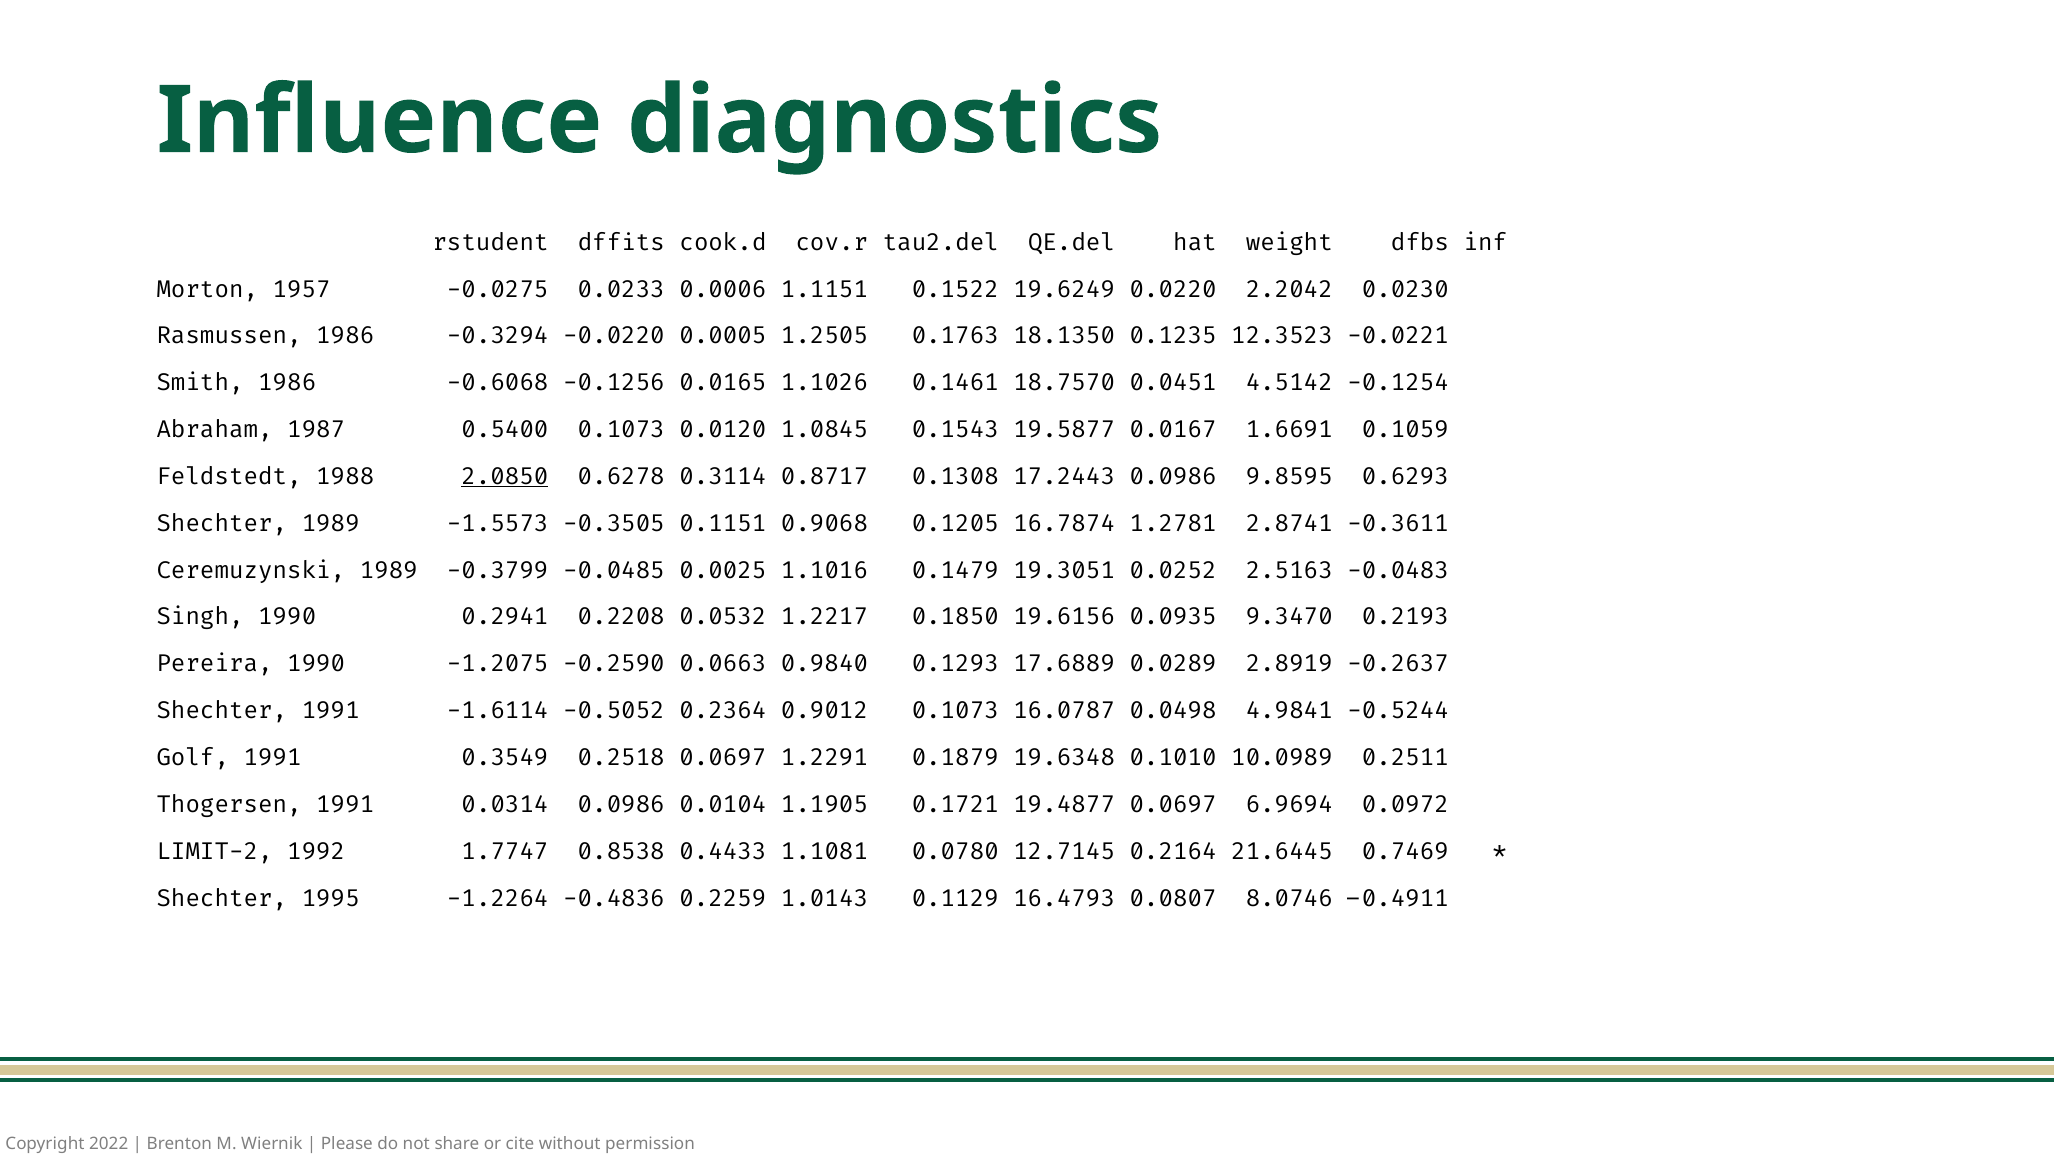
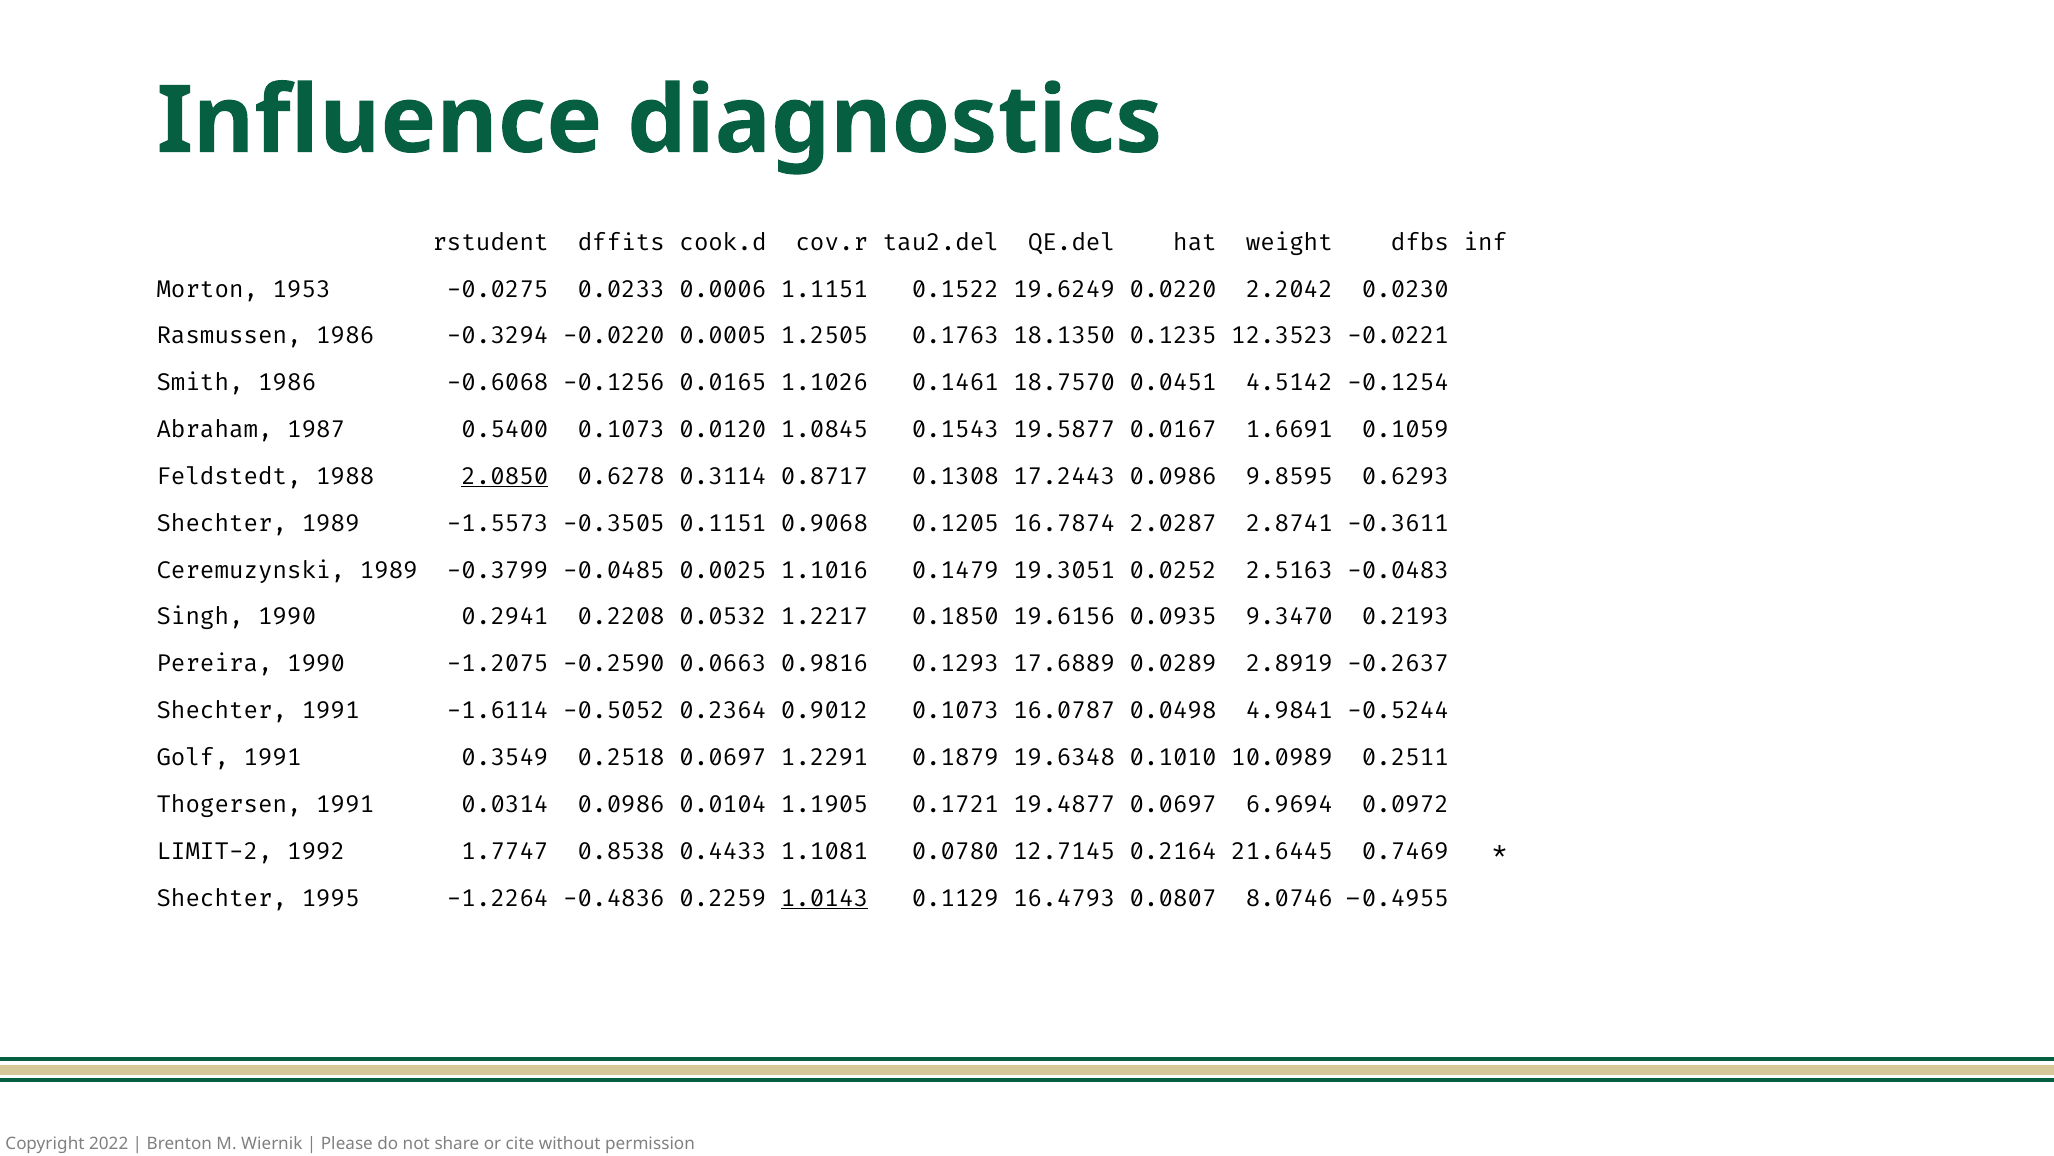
1957: 1957 -> 1953
1.2781: 1.2781 -> 2.0287
0.9840: 0.9840 -> 0.9816
1.0143 underline: none -> present
-0.4911: -0.4911 -> -0.4955
